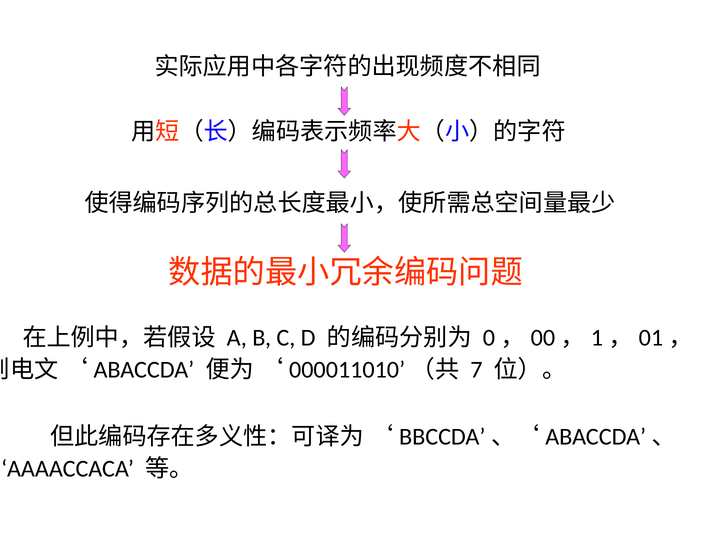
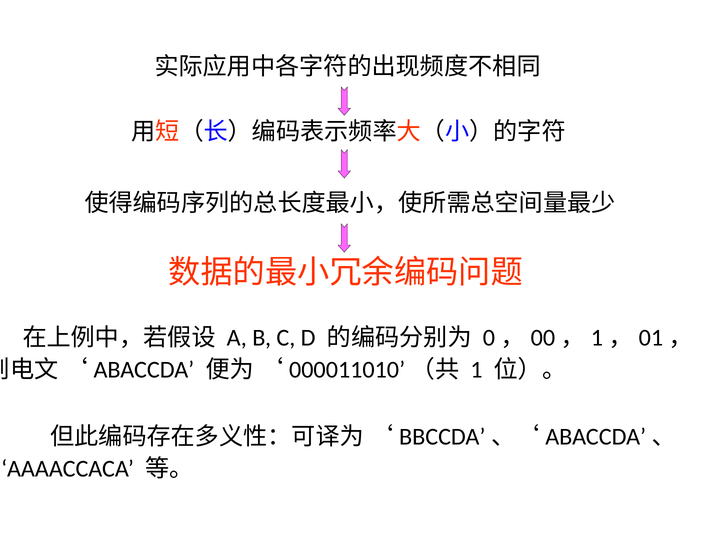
7: 7 -> 1
